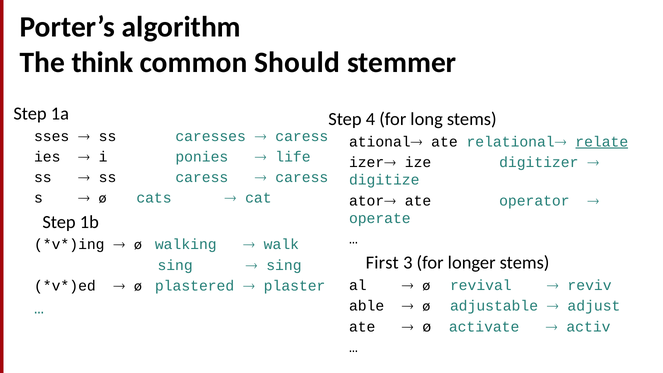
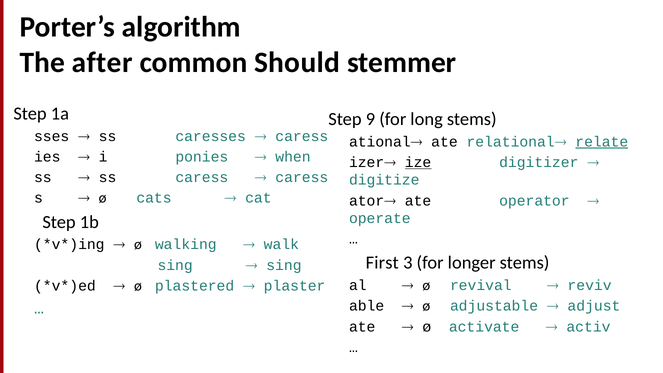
think: think -> after
4: 4 -> 9
life: life -> when
ize underline: none -> present
